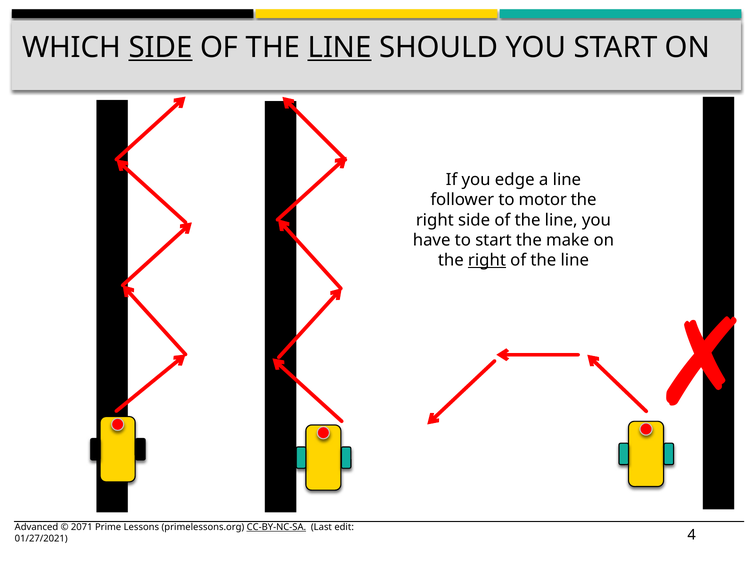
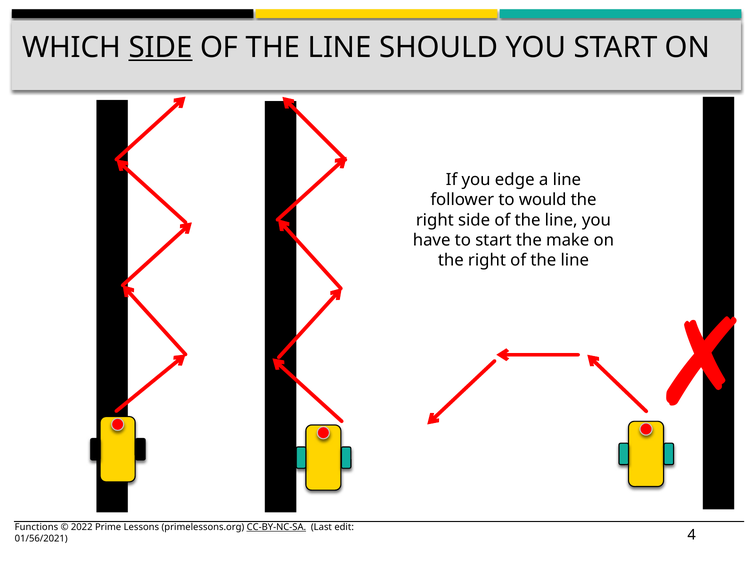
LINE at (340, 48) underline: present -> none
motor: motor -> would
right at (487, 260) underline: present -> none
Advanced: Advanced -> Functions
2071: 2071 -> 2022
01/27/2021: 01/27/2021 -> 01/56/2021
